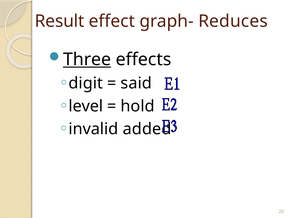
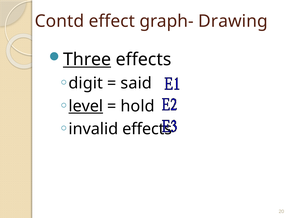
Result: Result -> Contd
Reduces: Reduces -> Drawing
level underline: none -> present
invalid added: added -> effects
